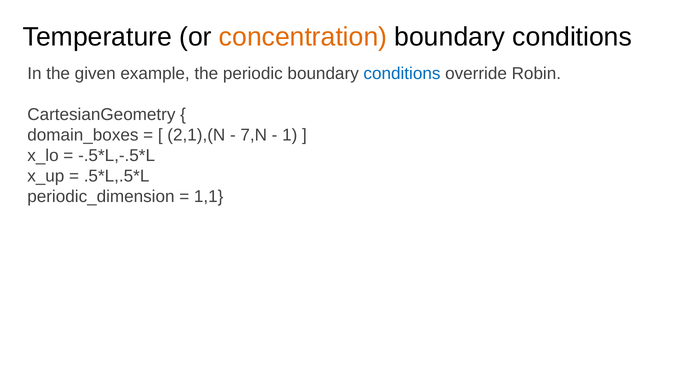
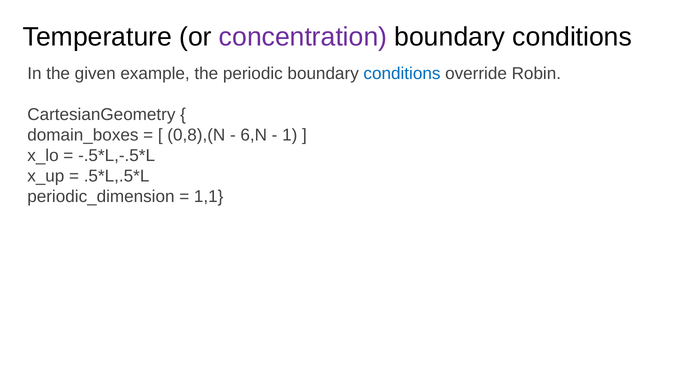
concentration colour: orange -> purple
2,1),(N: 2,1),(N -> 0,8),(N
7,N: 7,N -> 6,N
